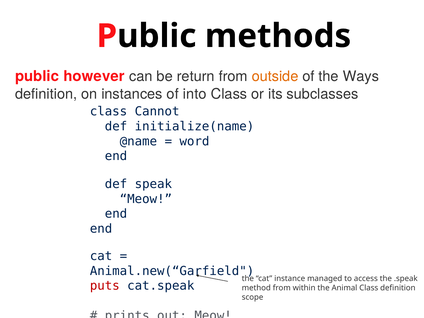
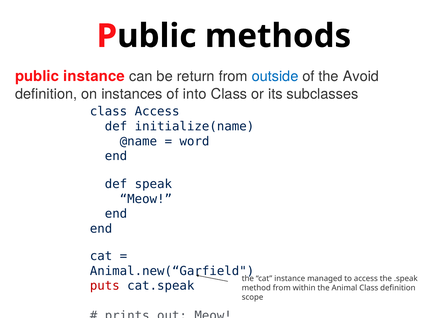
public however: however -> instance
outside colour: orange -> blue
Ways: Ways -> Avoid
class Cannot: Cannot -> Access
